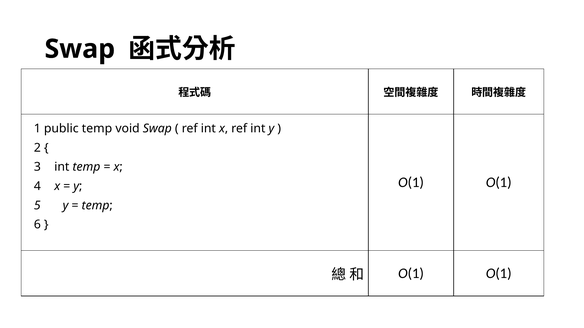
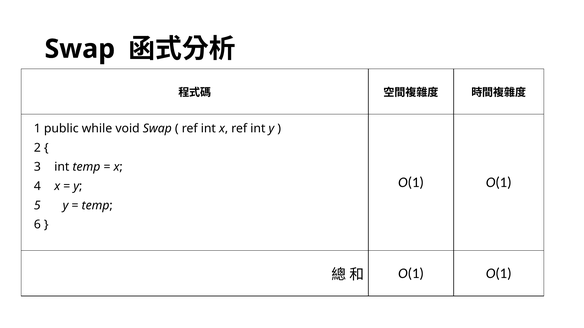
public temp: temp -> while
